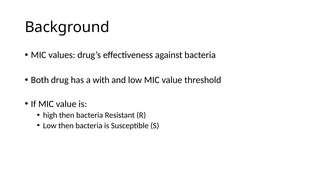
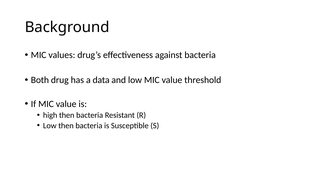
with: with -> data
